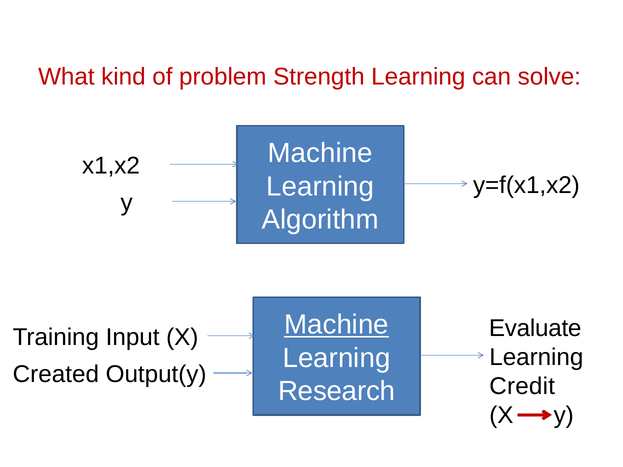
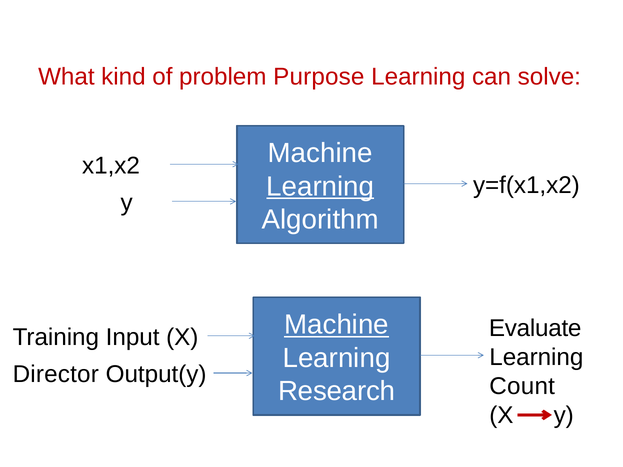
Strength: Strength -> Purpose
Learning at (320, 187) underline: none -> present
Created: Created -> Director
Credit: Credit -> Count
